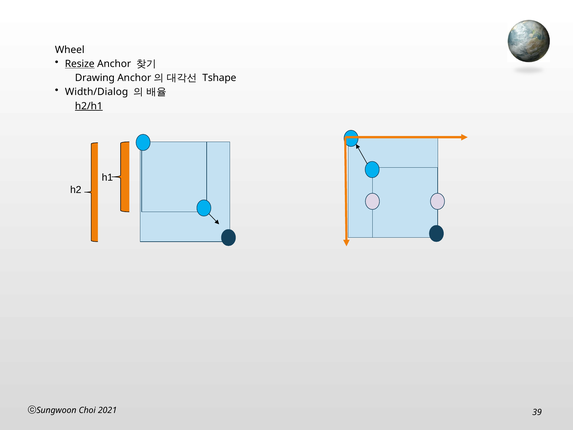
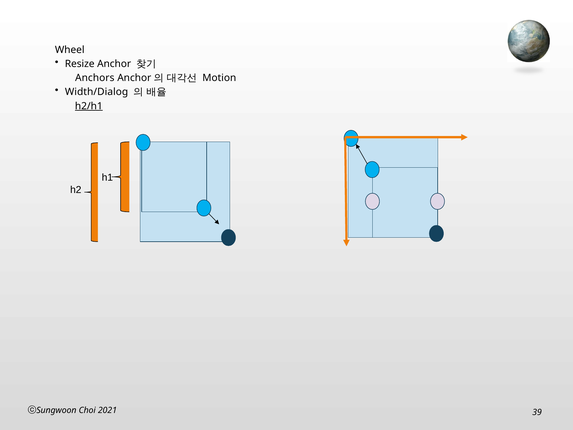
Resize underline: present -> none
Drawing: Drawing -> Anchors
Tshape: Tshape -> Motion
